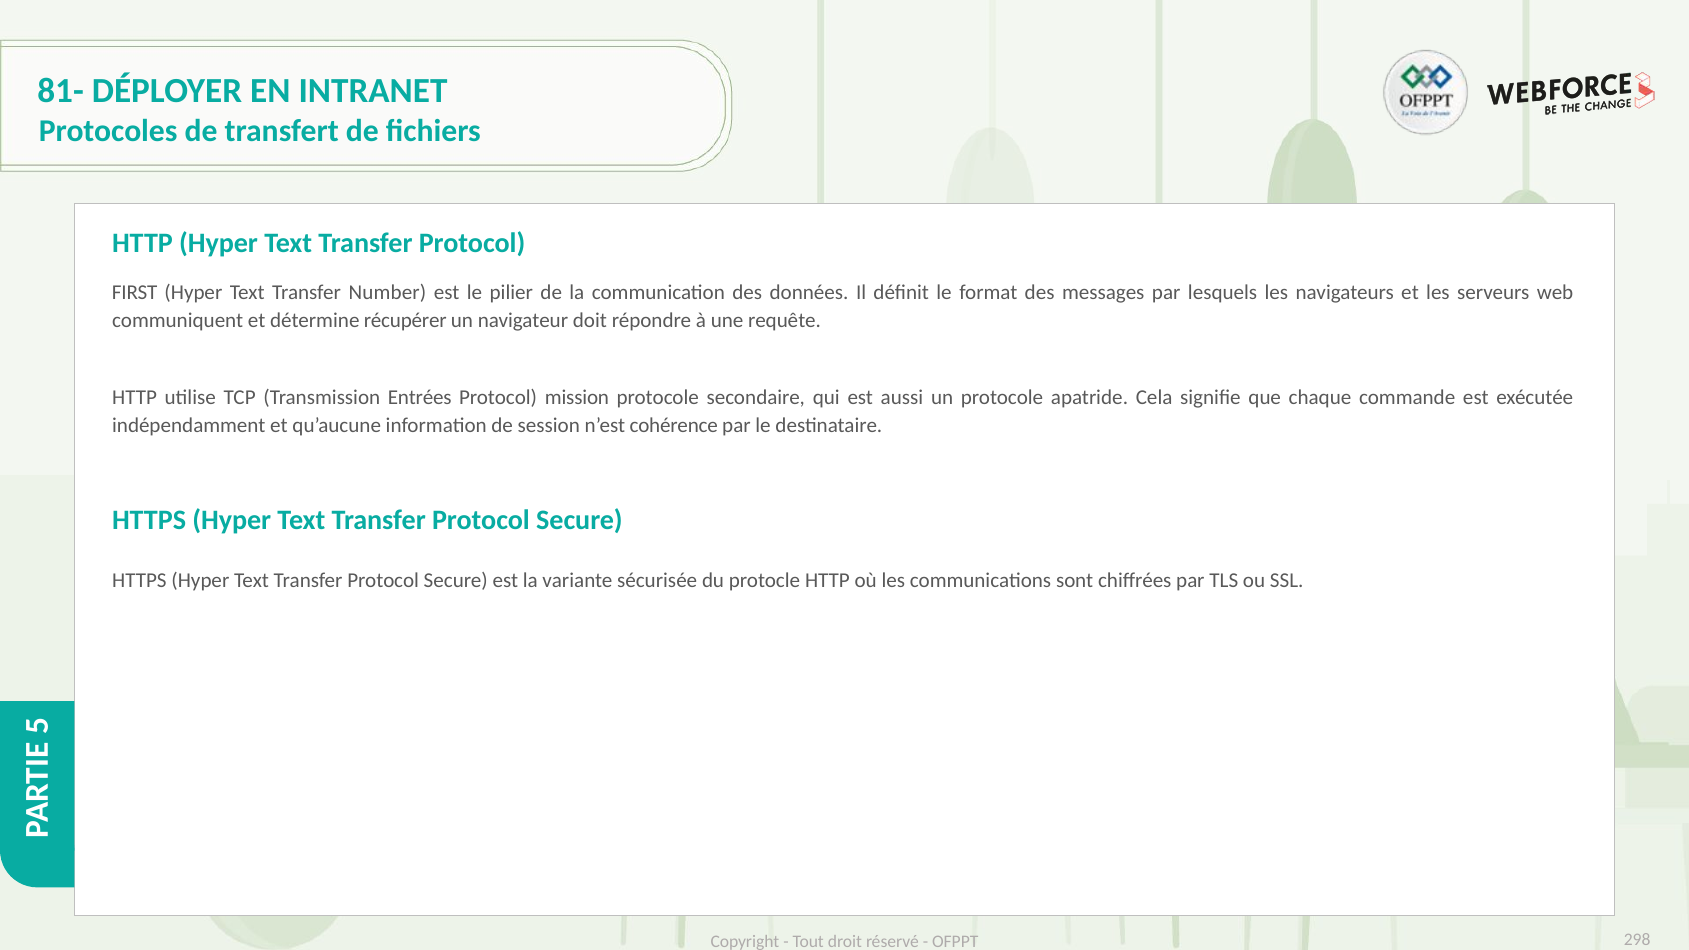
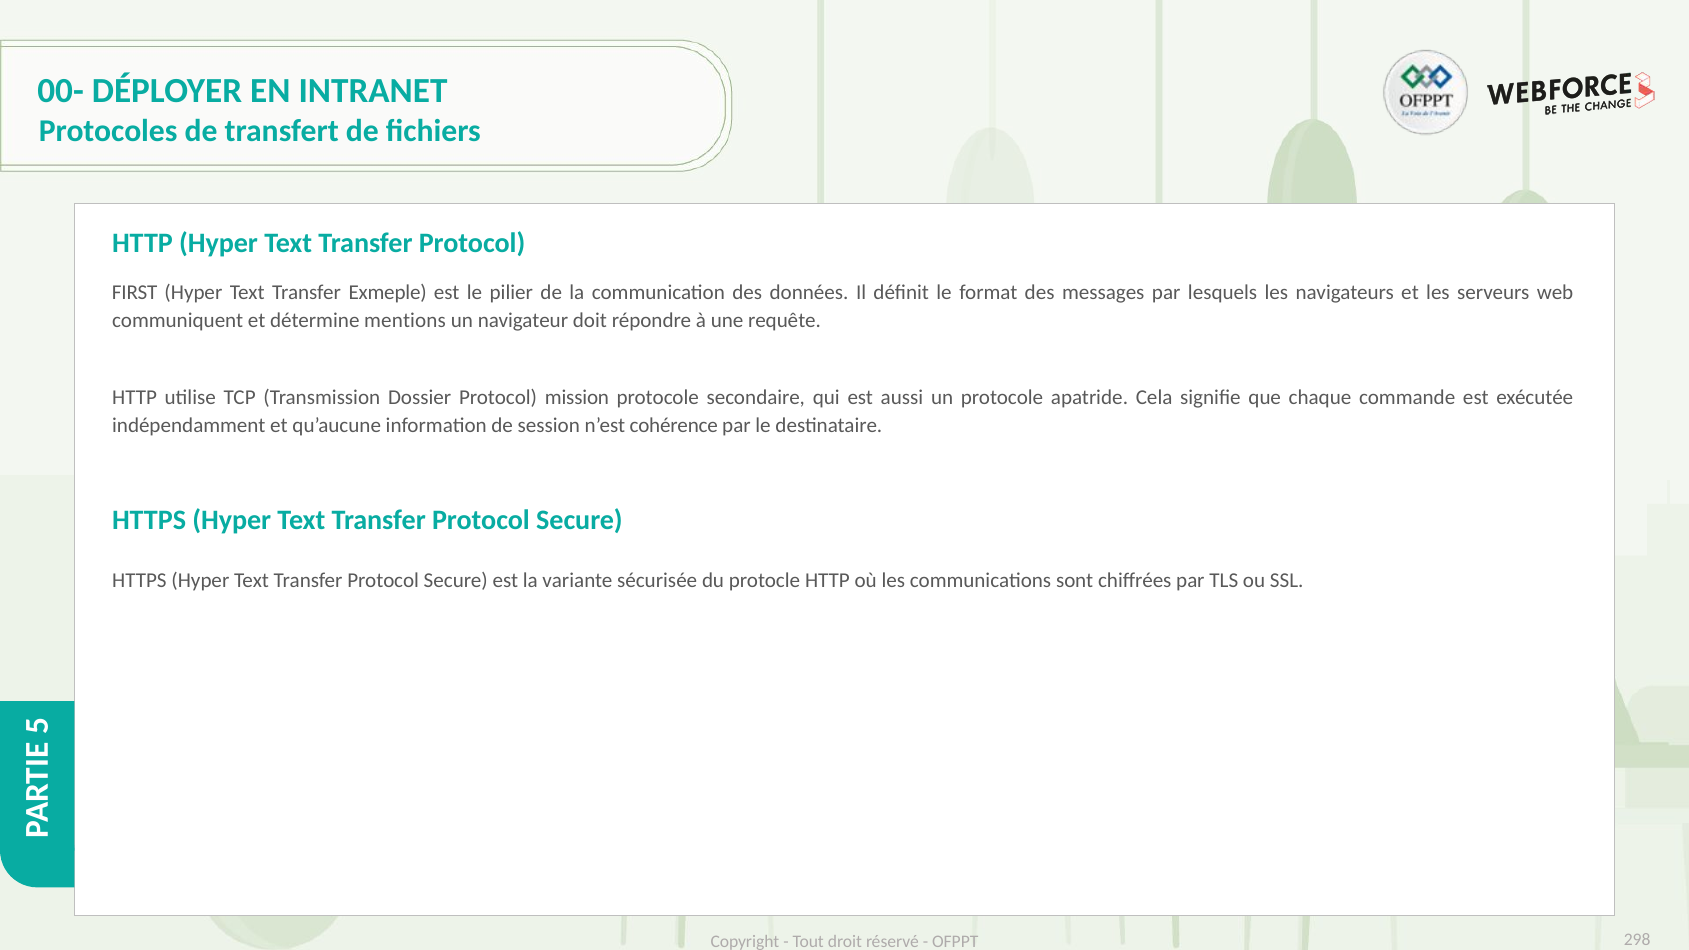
81-: 81- -> 00-
Number: Number -> Exmeple
récupérer: récupérer -> mentions
Entrées: Entrées -> Dossier
